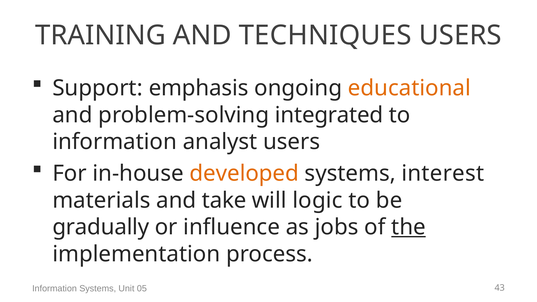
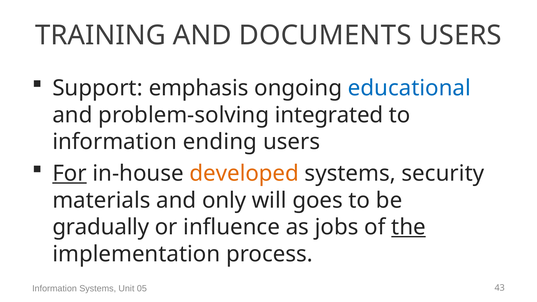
TECHNIQUES: TECHNIQUES -> DOCUMENTS
educational colour: orange -> blue
analyst: analyst -> ending
For underline: none -> present
interest: interest -> security
take: take -> only
logic: logic -> goes
